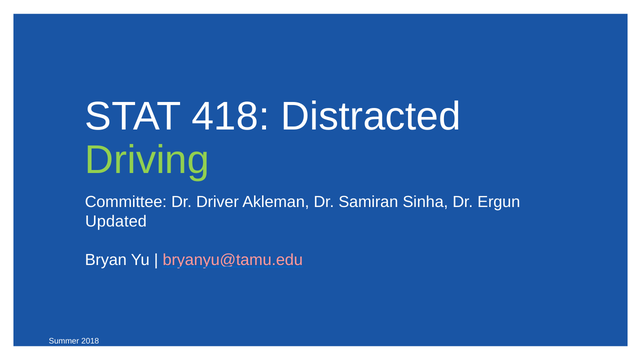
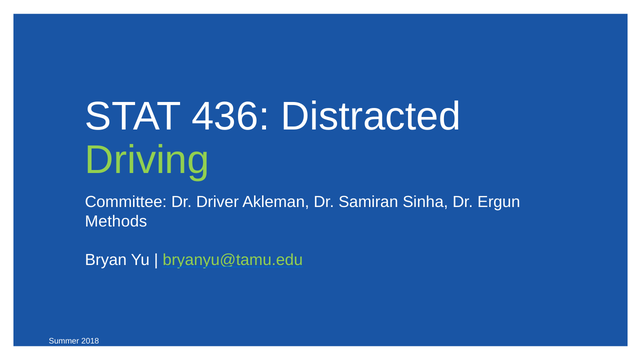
418: 418 -> 436
Updated: Updated -> Methods
bryanyu@tamu.edu colour: pink -> light green
